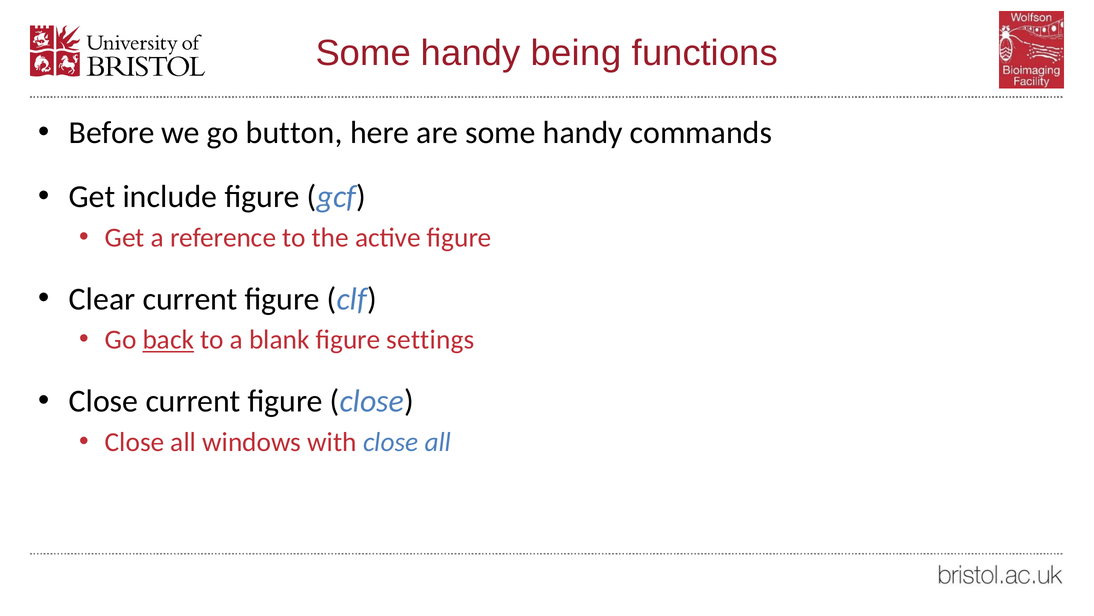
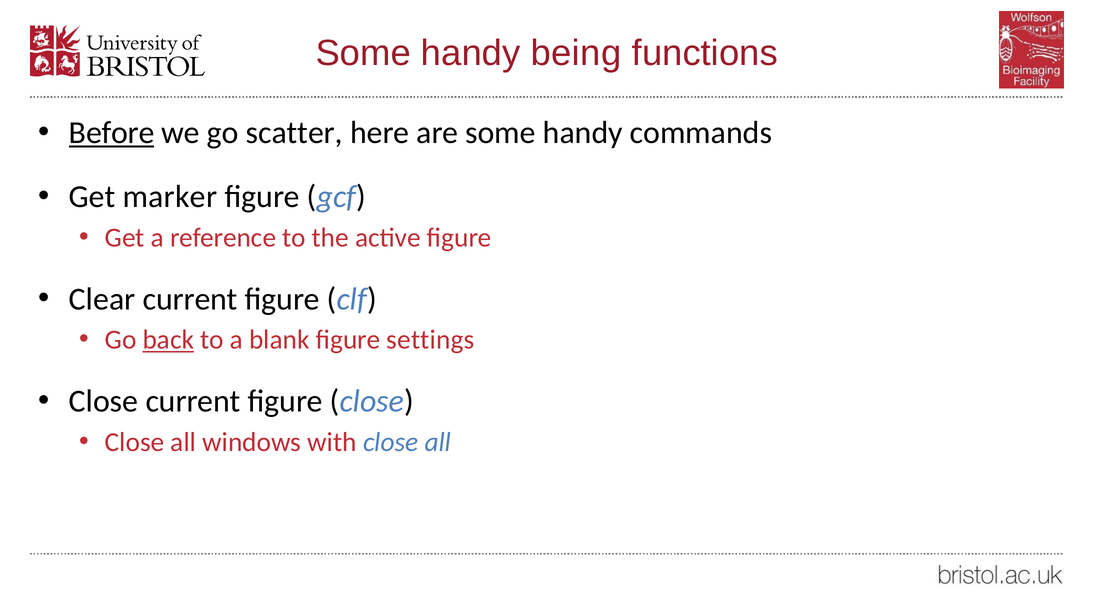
Before underline: none -> present
button: button -> scatter
include: include -> marker
